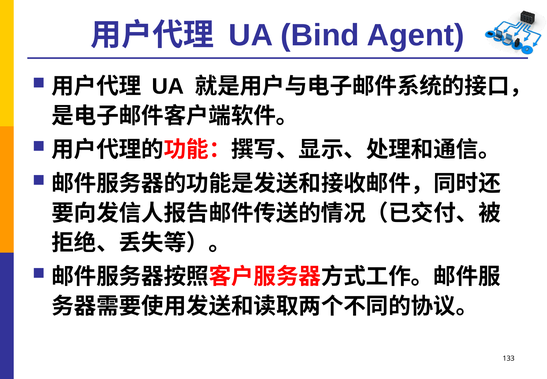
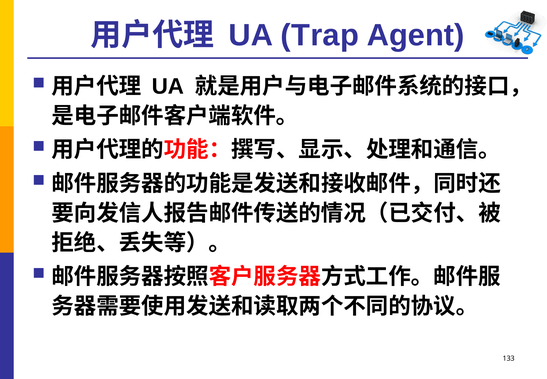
Bind: Bind -> Trap
